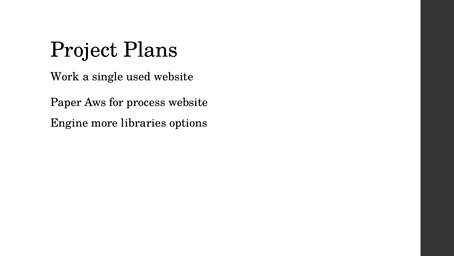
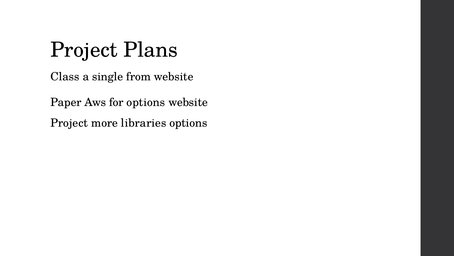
Work: Work -> Class
used: used -> from
for process: process -> options
Engine at (69, 123): Engine -> Project
